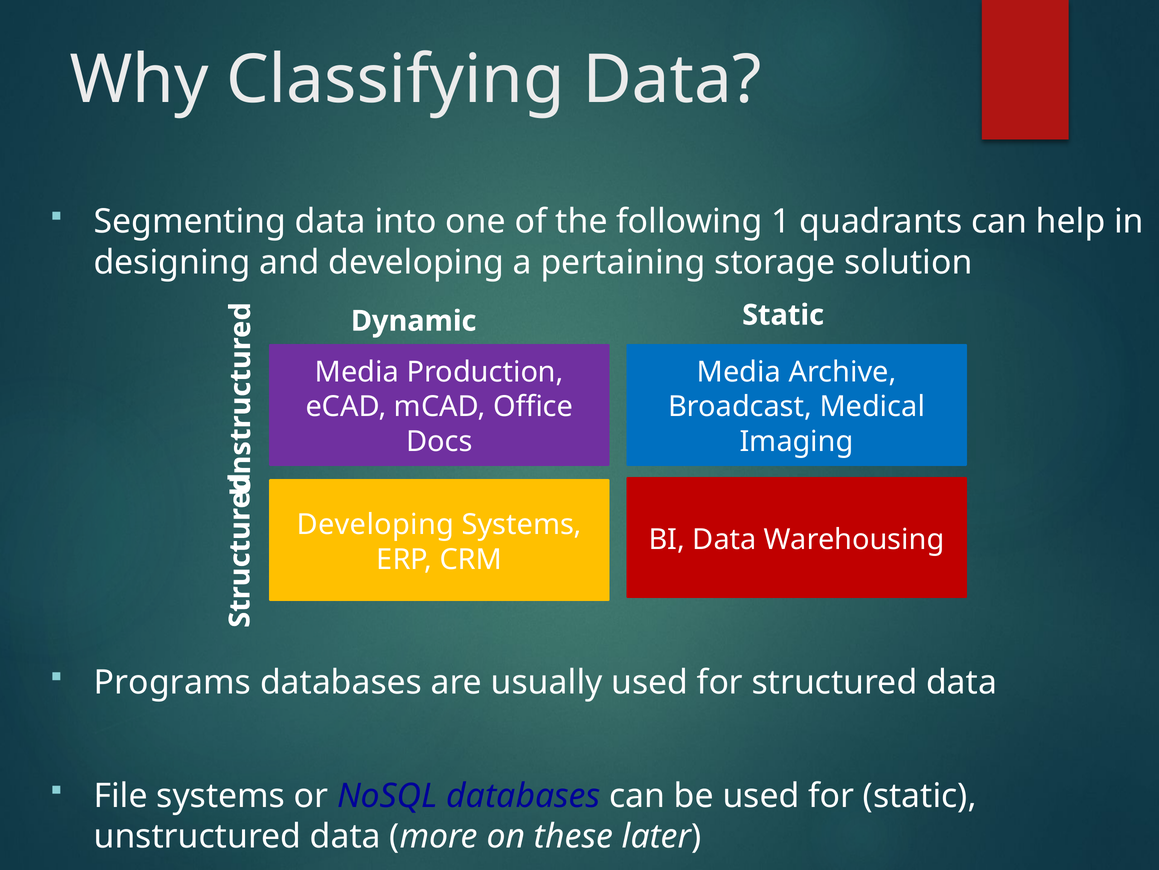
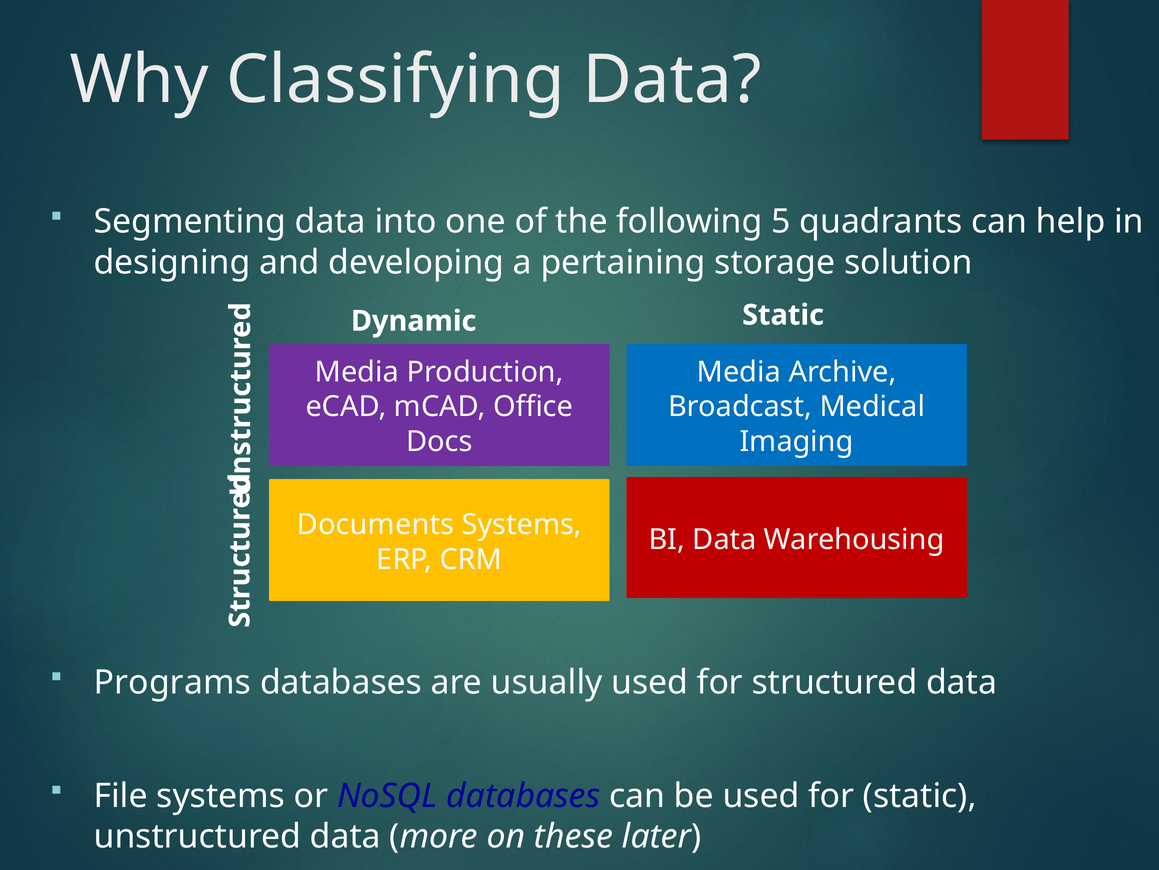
1: 1 -> 5
Developing at (375, 524): Developing -> Documents
